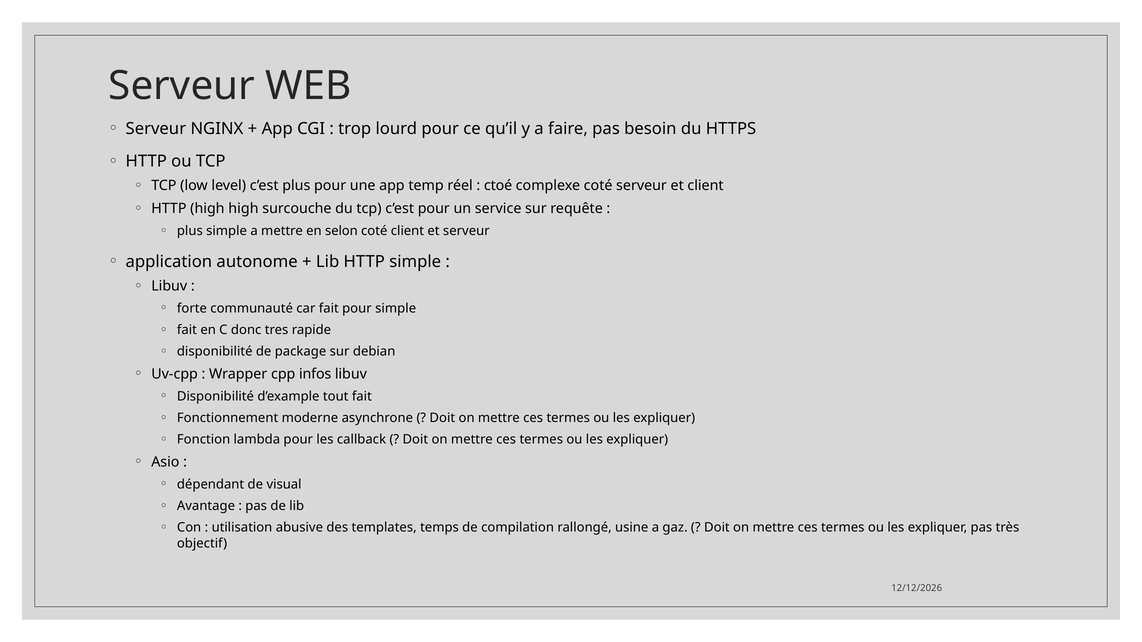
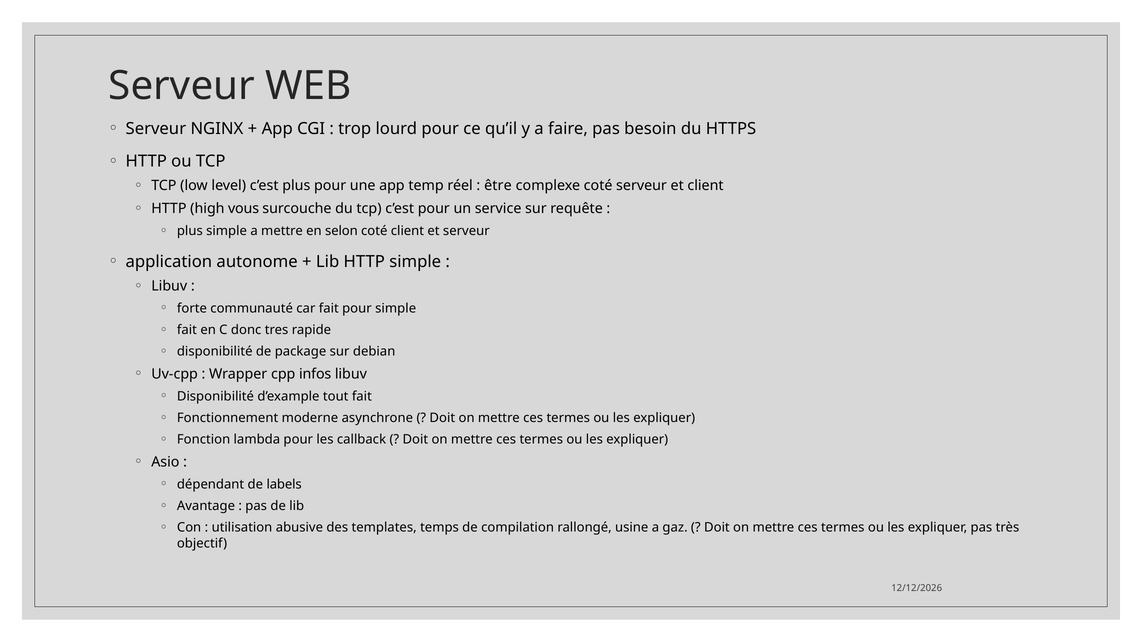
ctoé: ctoé -> être
high high: high -> vous
visual: visual -> labels
